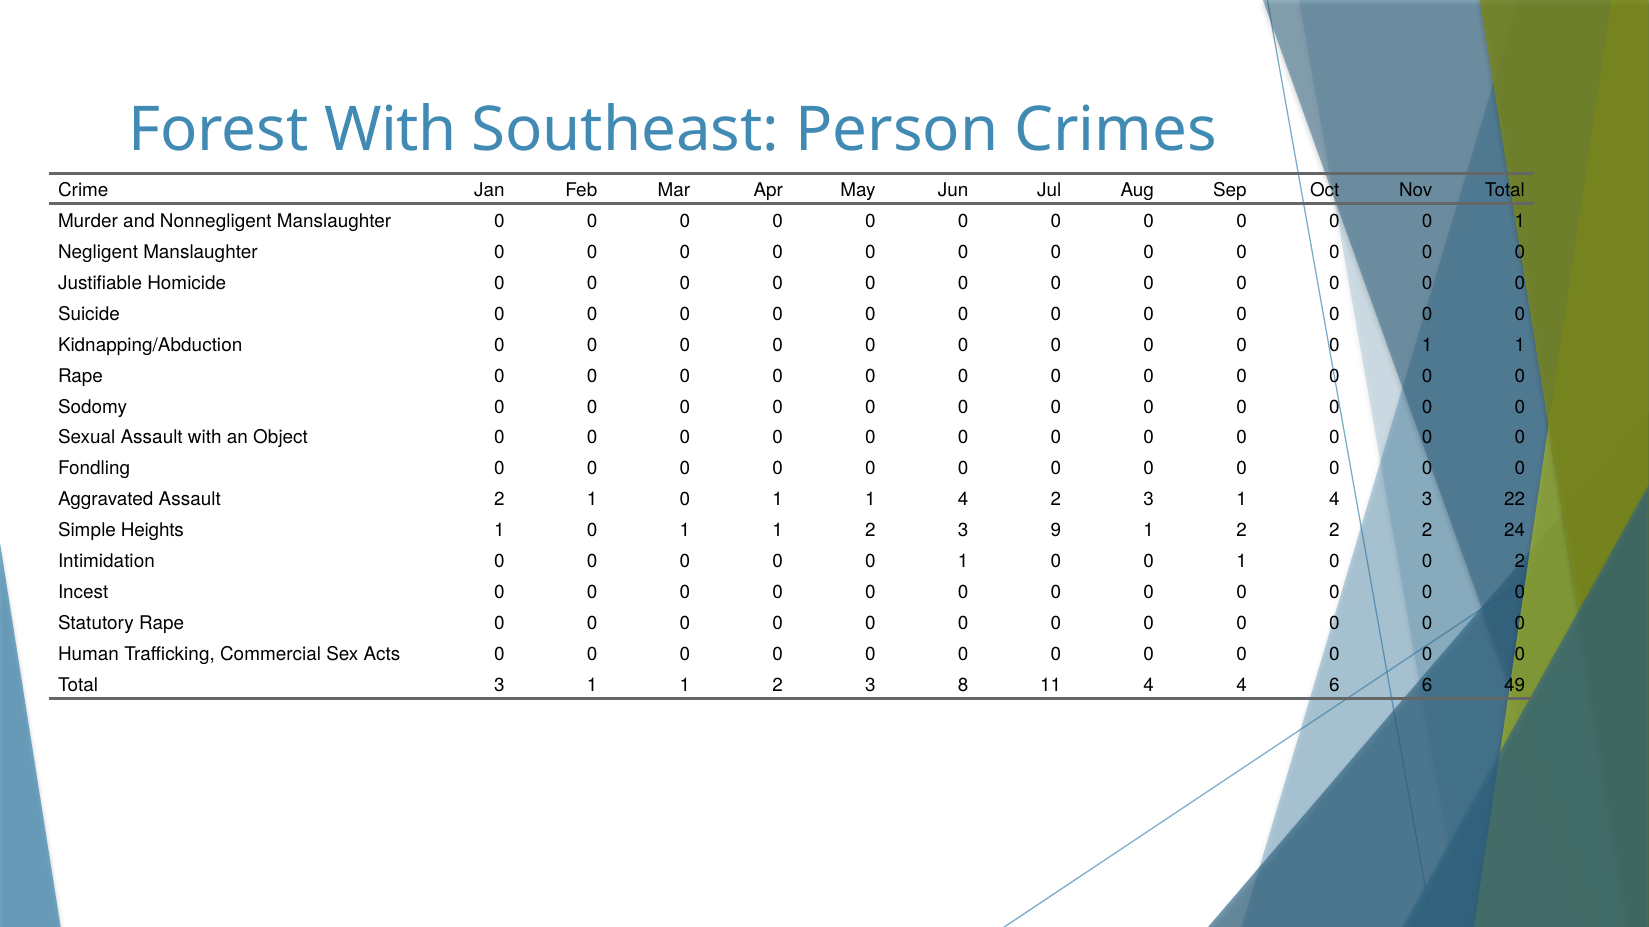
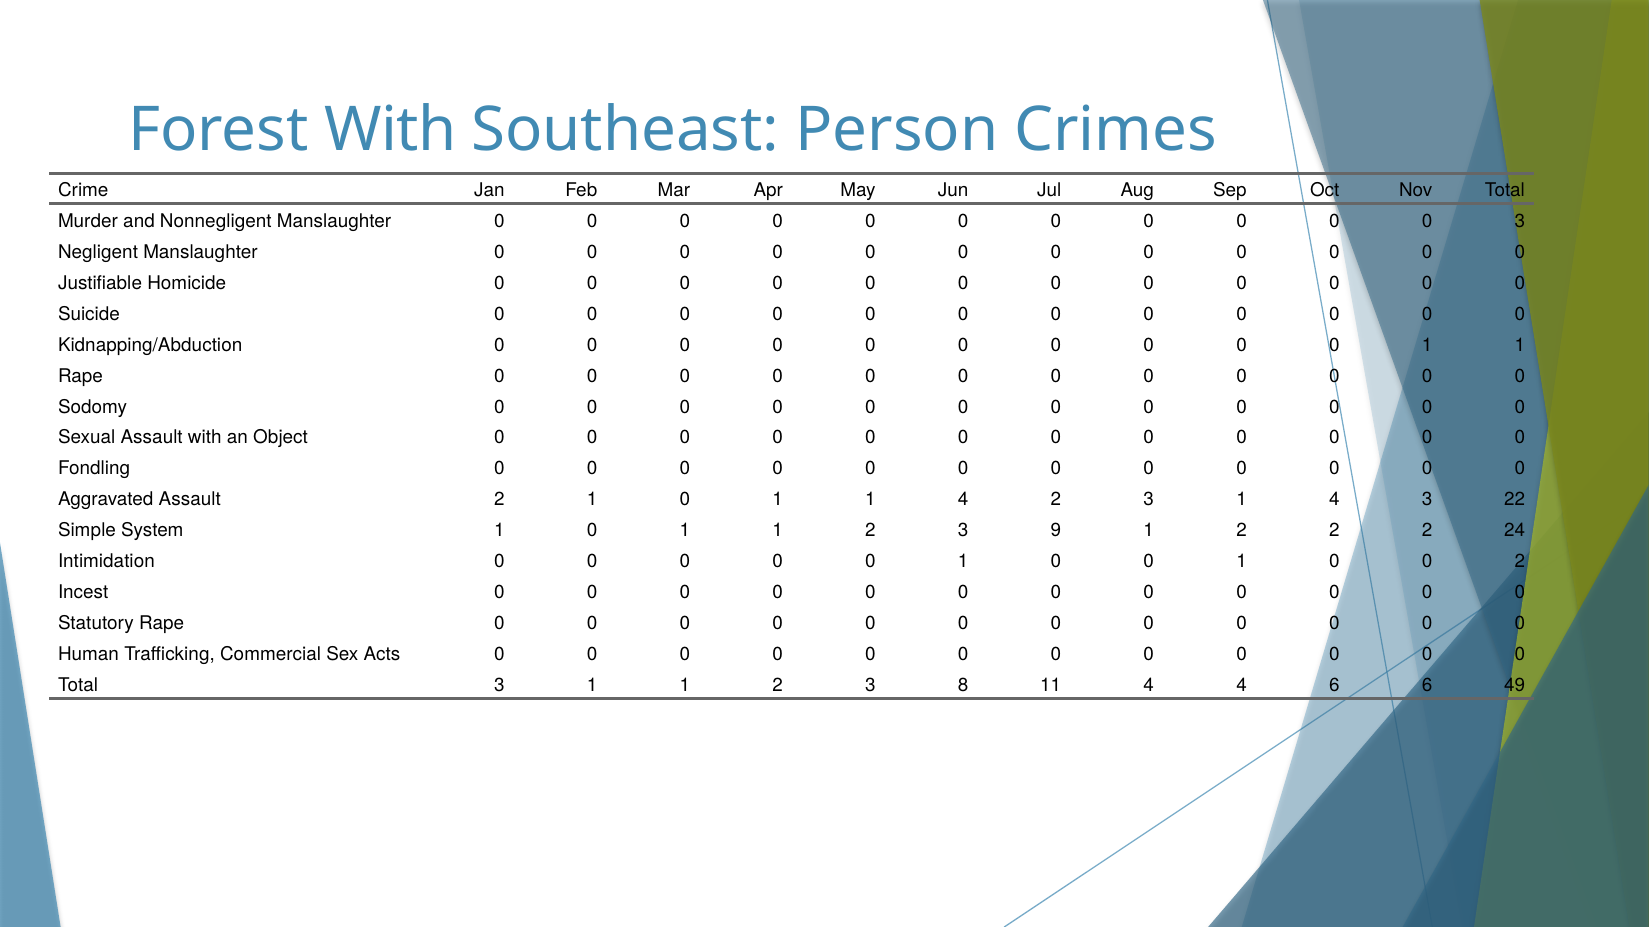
1 at (1520, 222): 1 -> 3
Heights: Heights -> System
